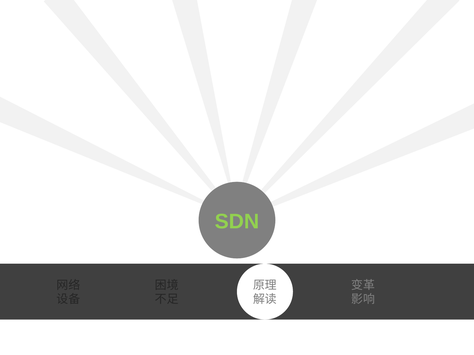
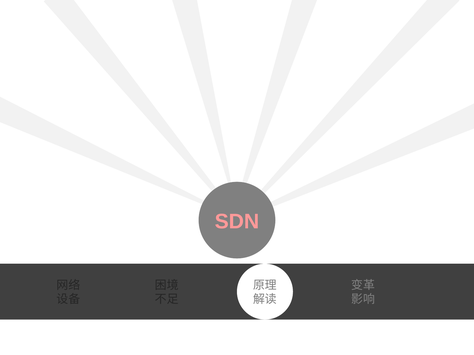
SDN colour: light green -> pink
